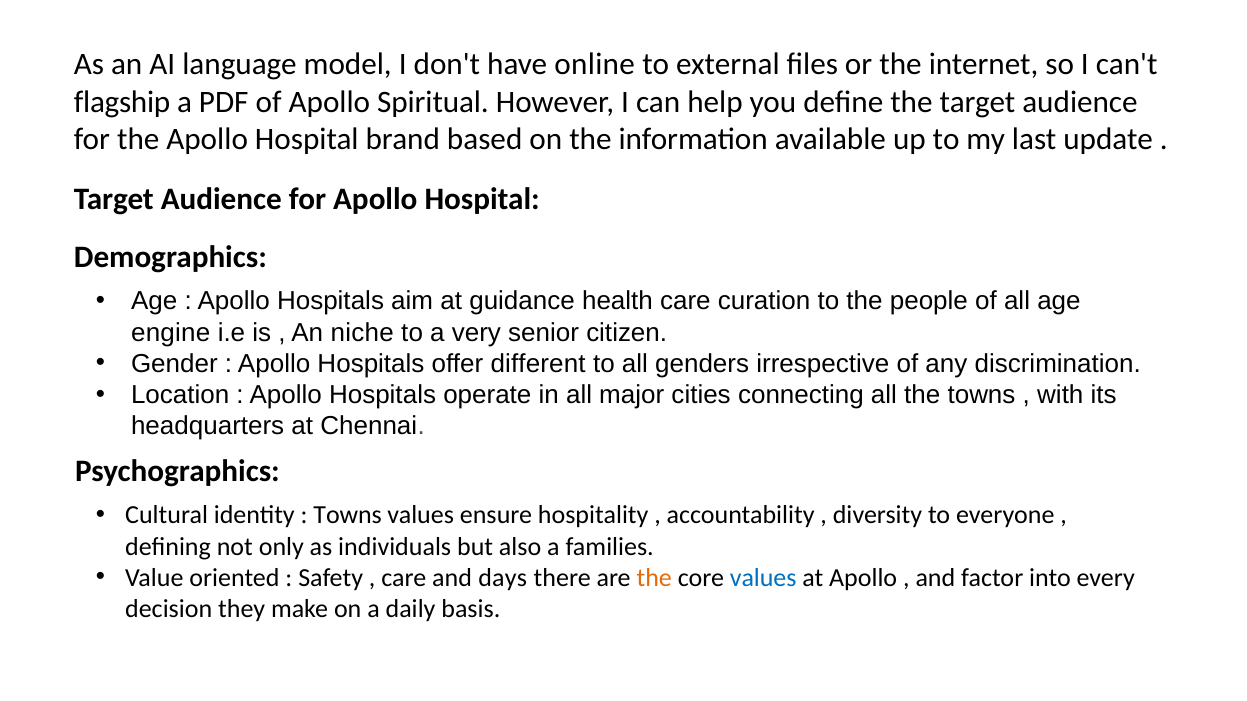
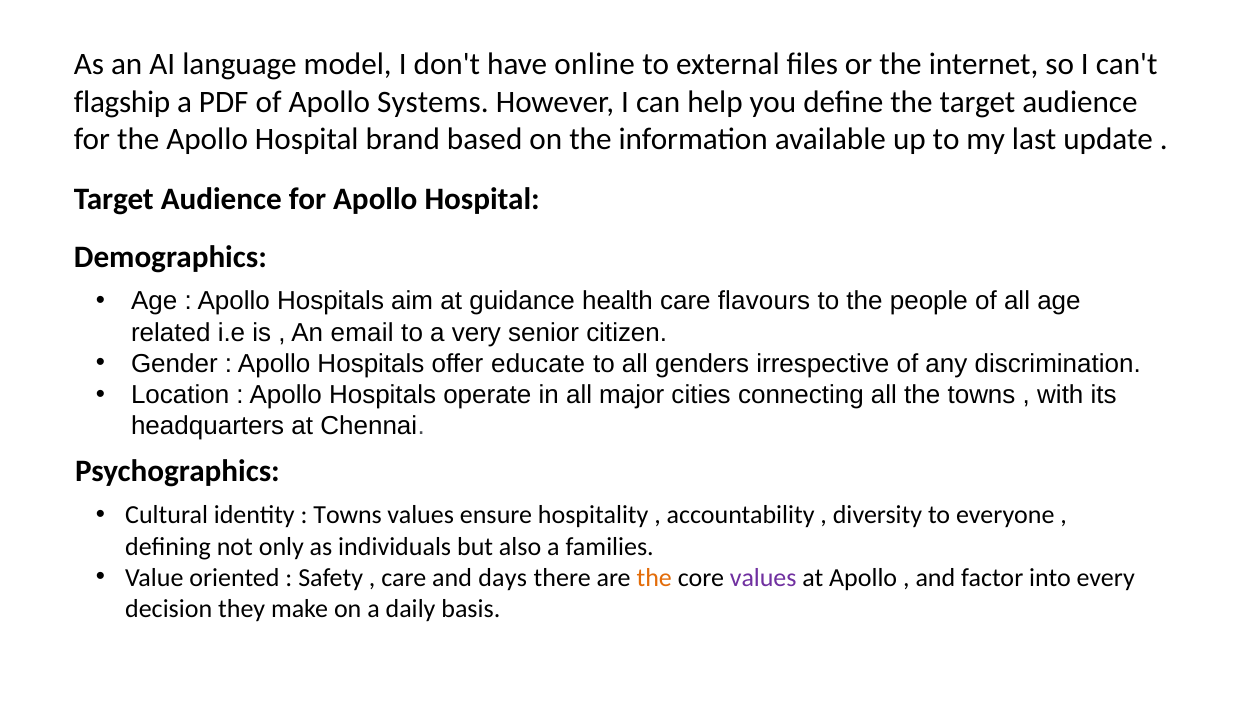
Spiritual: Spiritual -> Systems
curation: curation -> flavours
engine: engine -> related
niche: niche -> email
different: different -> educate
values at (763, 578) colour: blue -> purple
